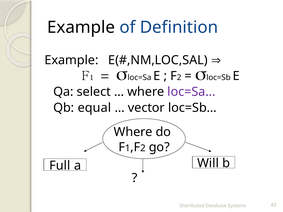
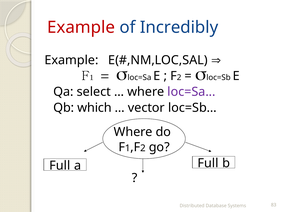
Example at (81, 27) colour: black -> red
Definition: Definition -> Incredibly
equal: equal -> which
a Will: Will -> Full
